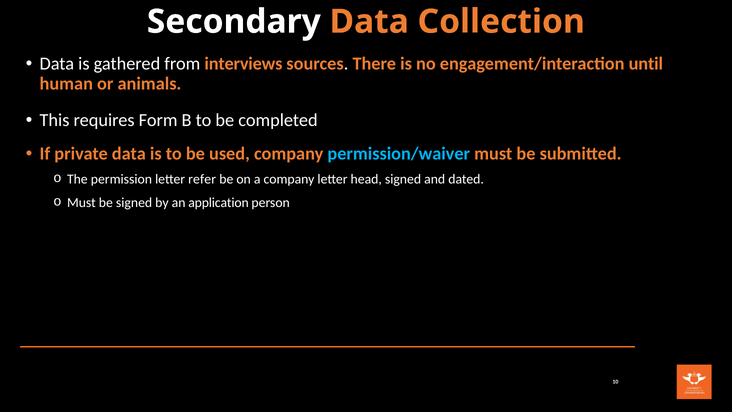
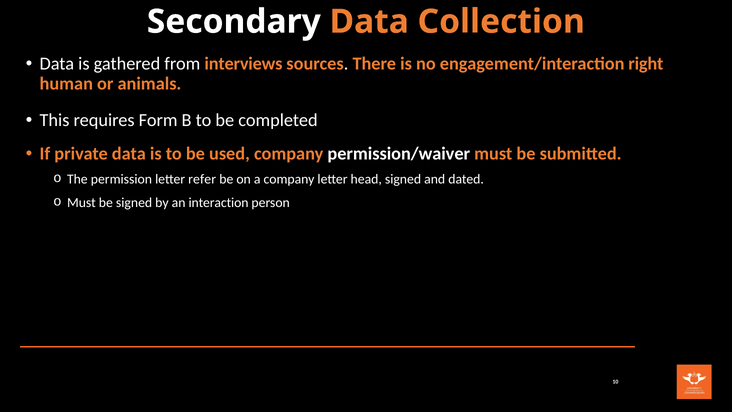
until: until -> right
permission/waiver colour: light blue -> white
application: application -> interaction
